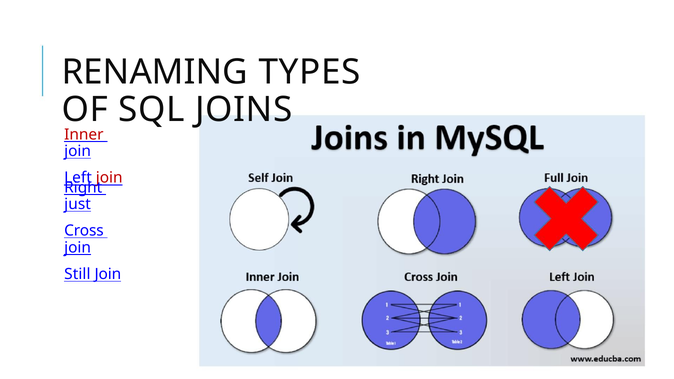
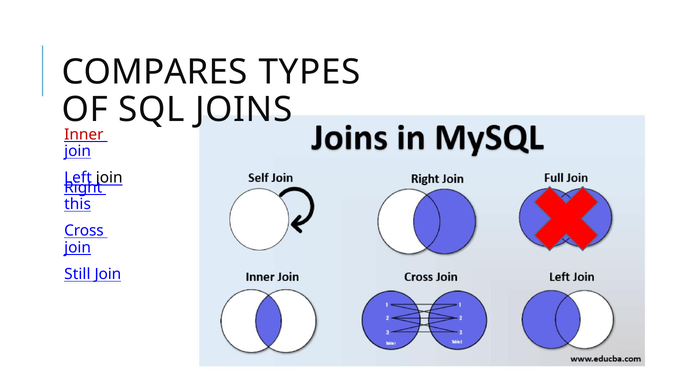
RENAMING: RENAMING -> COMPARES
join at (109, 178) colour: red -> black
just: just -> this
